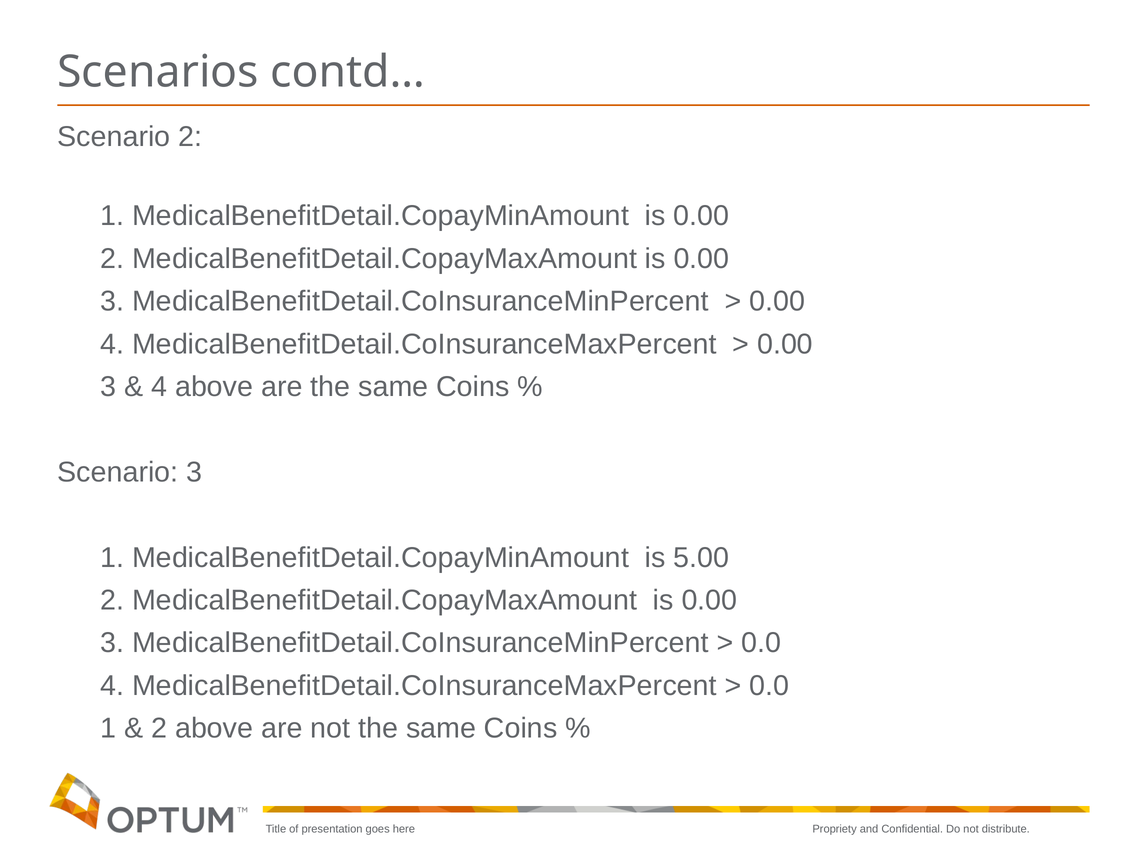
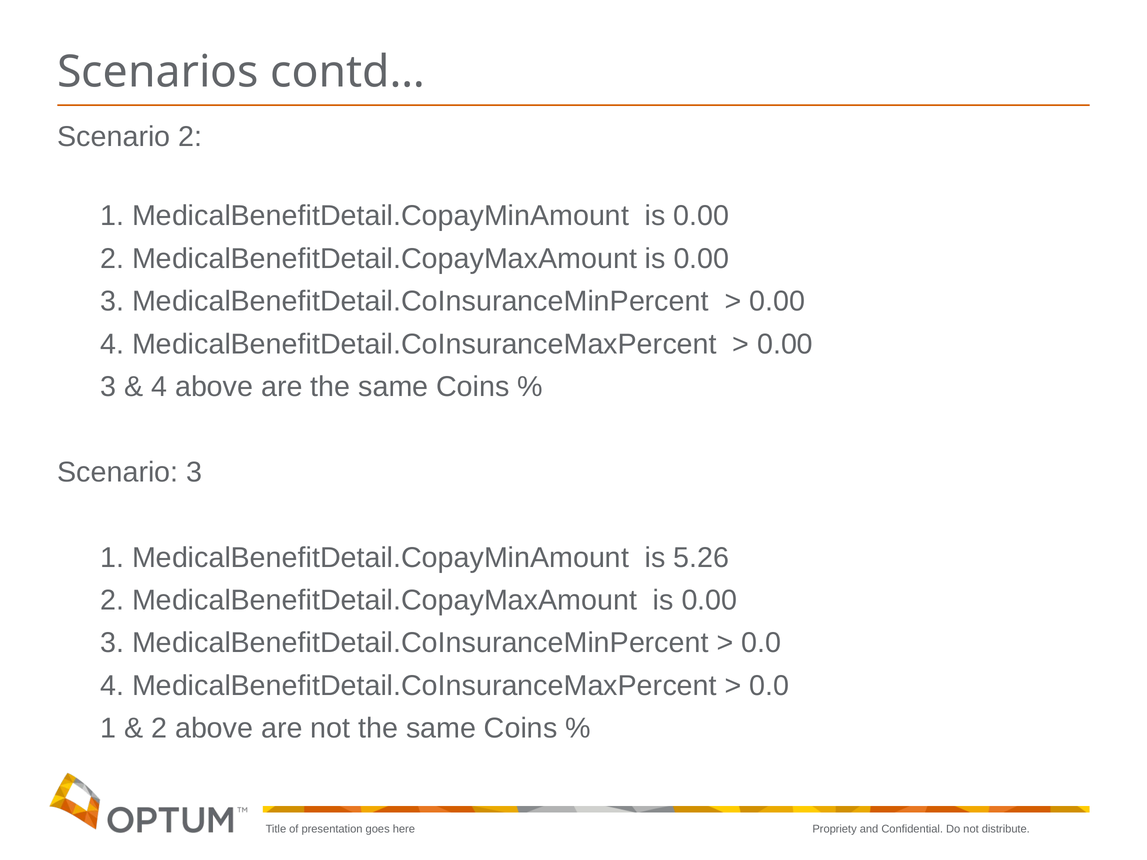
5.00: 5.00 -> 5.26
